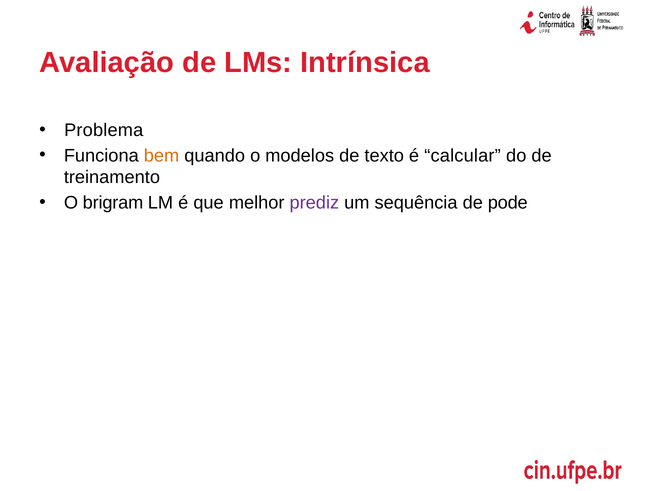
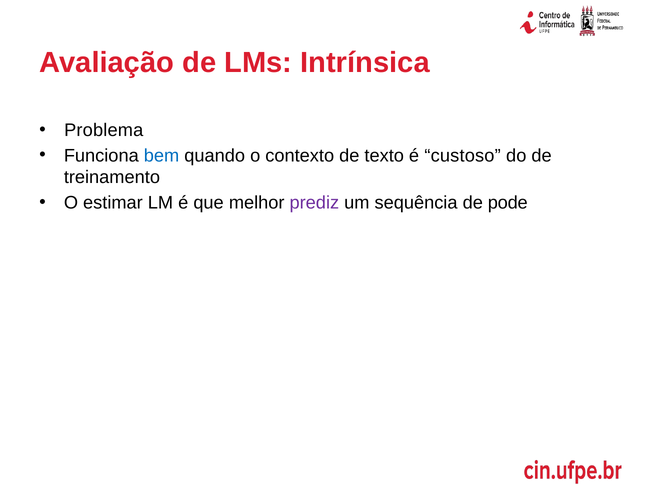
bem colour: orange -> blue
modelos: modelos -> contexto
calcular: calcular -> custoso
brigram: brigram -> estimar
